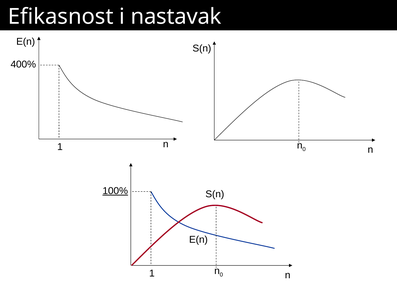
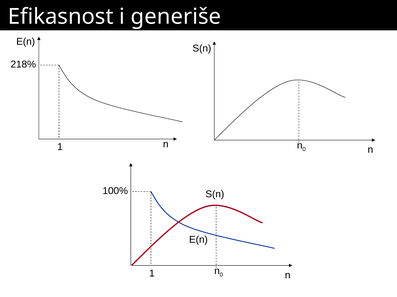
nastavak: nastavak -> generiše
400%: 400% -> 218%
100% underline: present -> none
